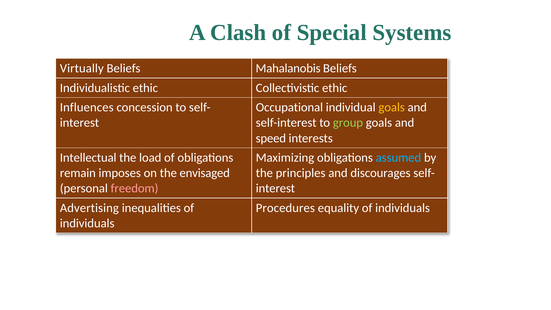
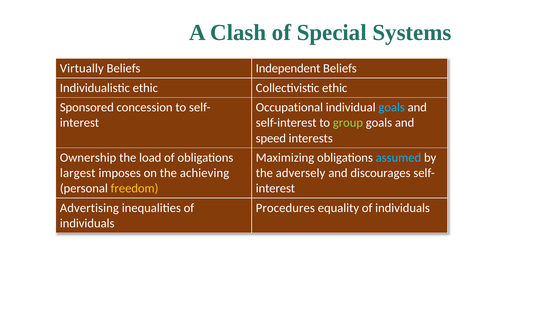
Mahalanobis: Mahalanobis -> Independent
Influences: Influences -> Sponsored
goals at (392, 107) colour: yellow -> light blue
Intellectual: Intellectual -> Ownership
remain: remain -> largest
envisaged: envisaged -> achieving
principles: principles -> adversely
freedom colour: pink -> yellow
